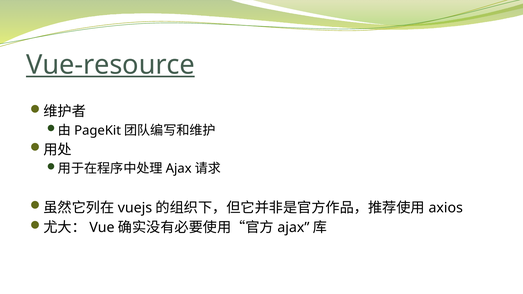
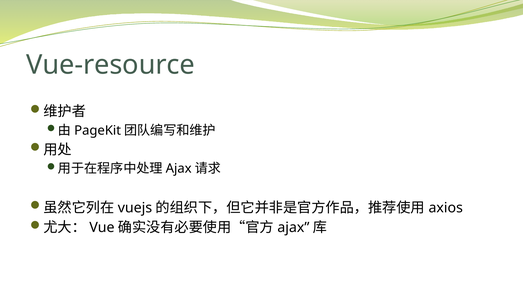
Vue-resource underline: present -> none
